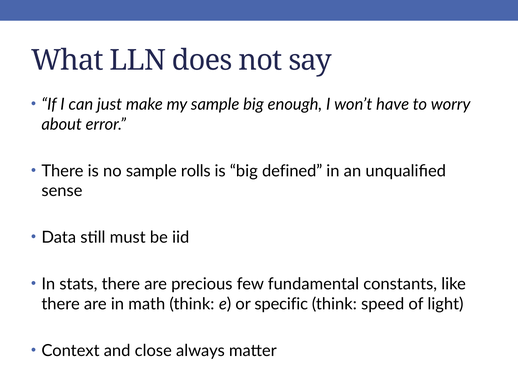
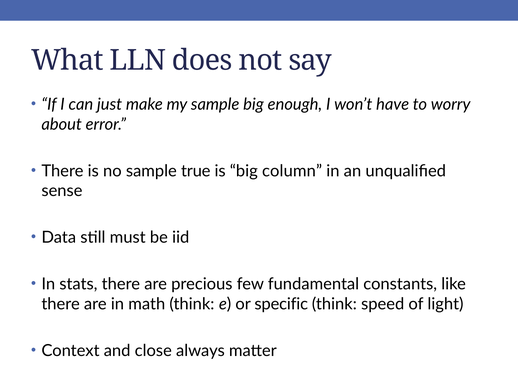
rolls: rolls -> true
defined: defined -> column
